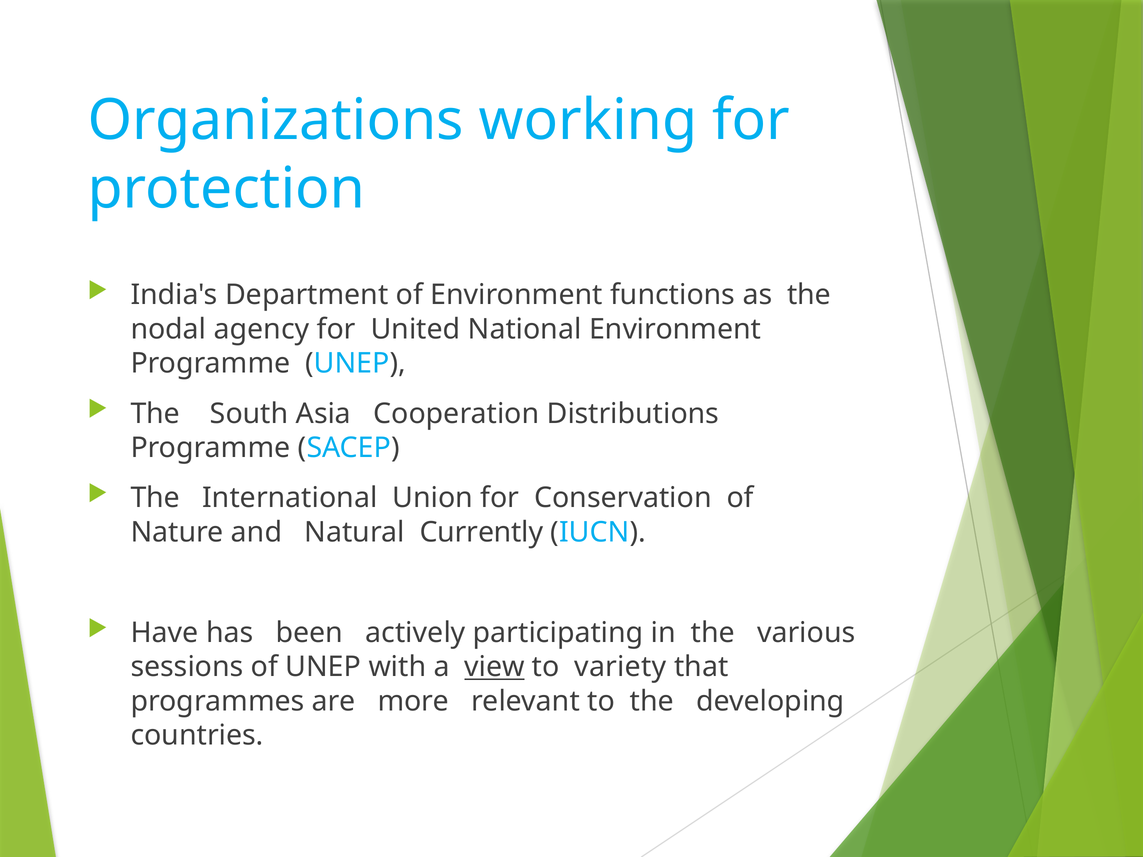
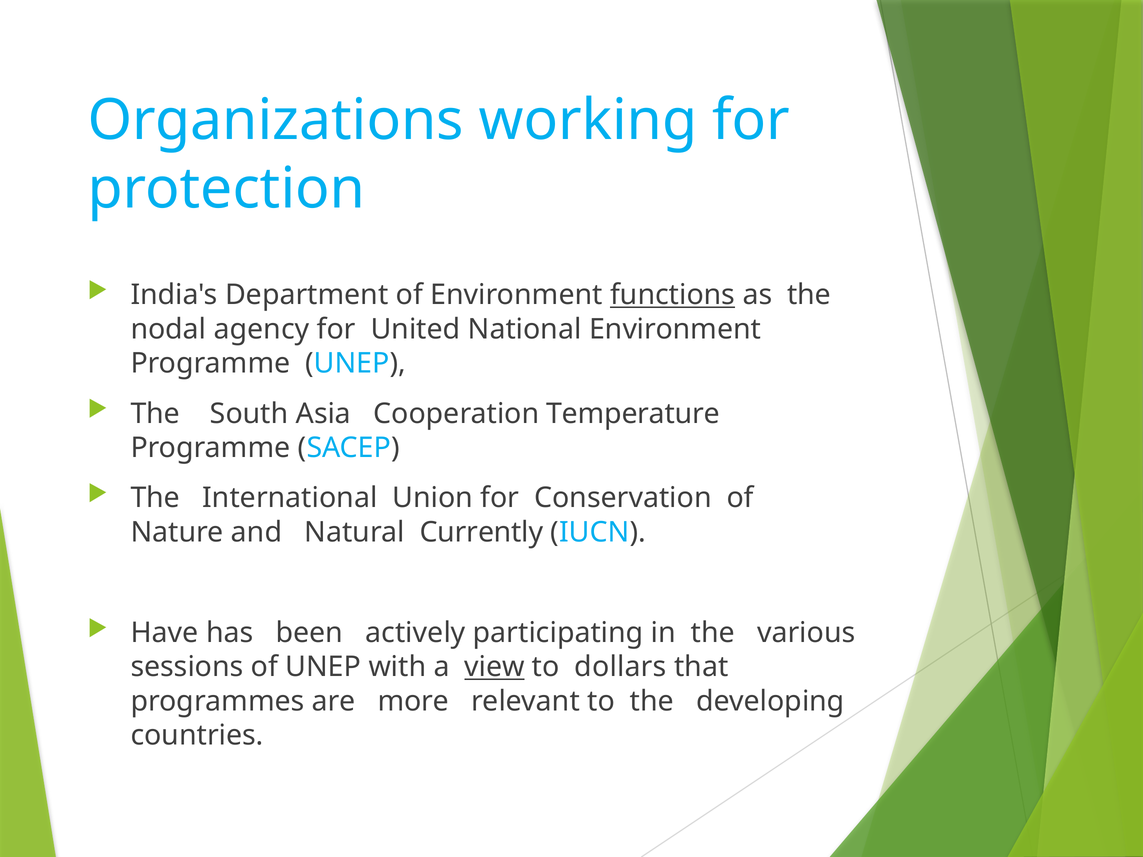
functions underline: none -> present
Distributions: Distributions -> Temperature
variety: variety -> dollars
